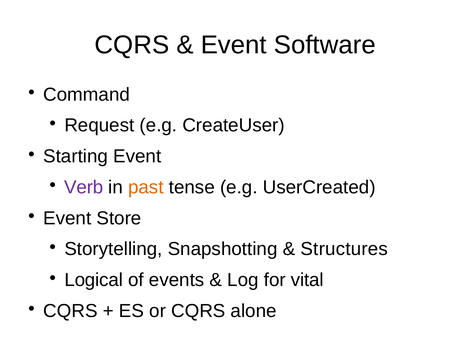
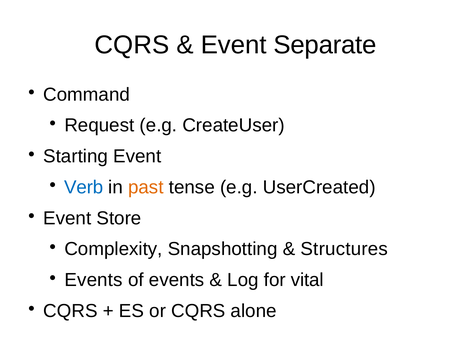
Software: Software -> Separate
Verb colour: purple -> blue
Storytelling: Storytelling -> Complexity
Logical at (94, 280): Logical -> Events
